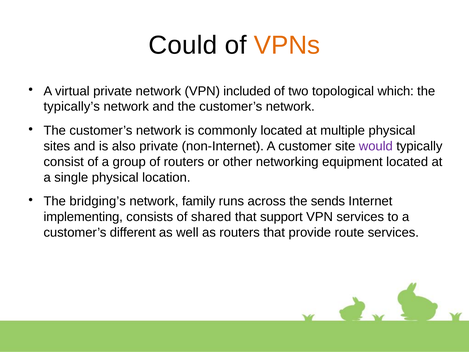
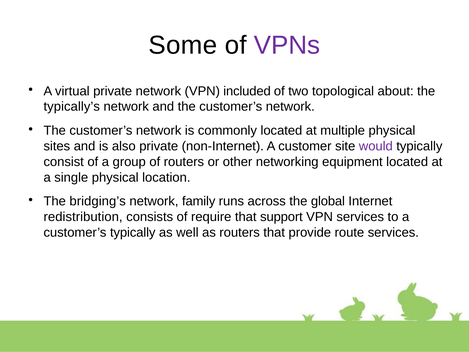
Could: Could -> Some
VPNs colour: orange -> purple
which: which -> about
sends: sends -> global
implementing: implementing -> redistribution
shared: shared -> require
customer’s different: different -> typically
